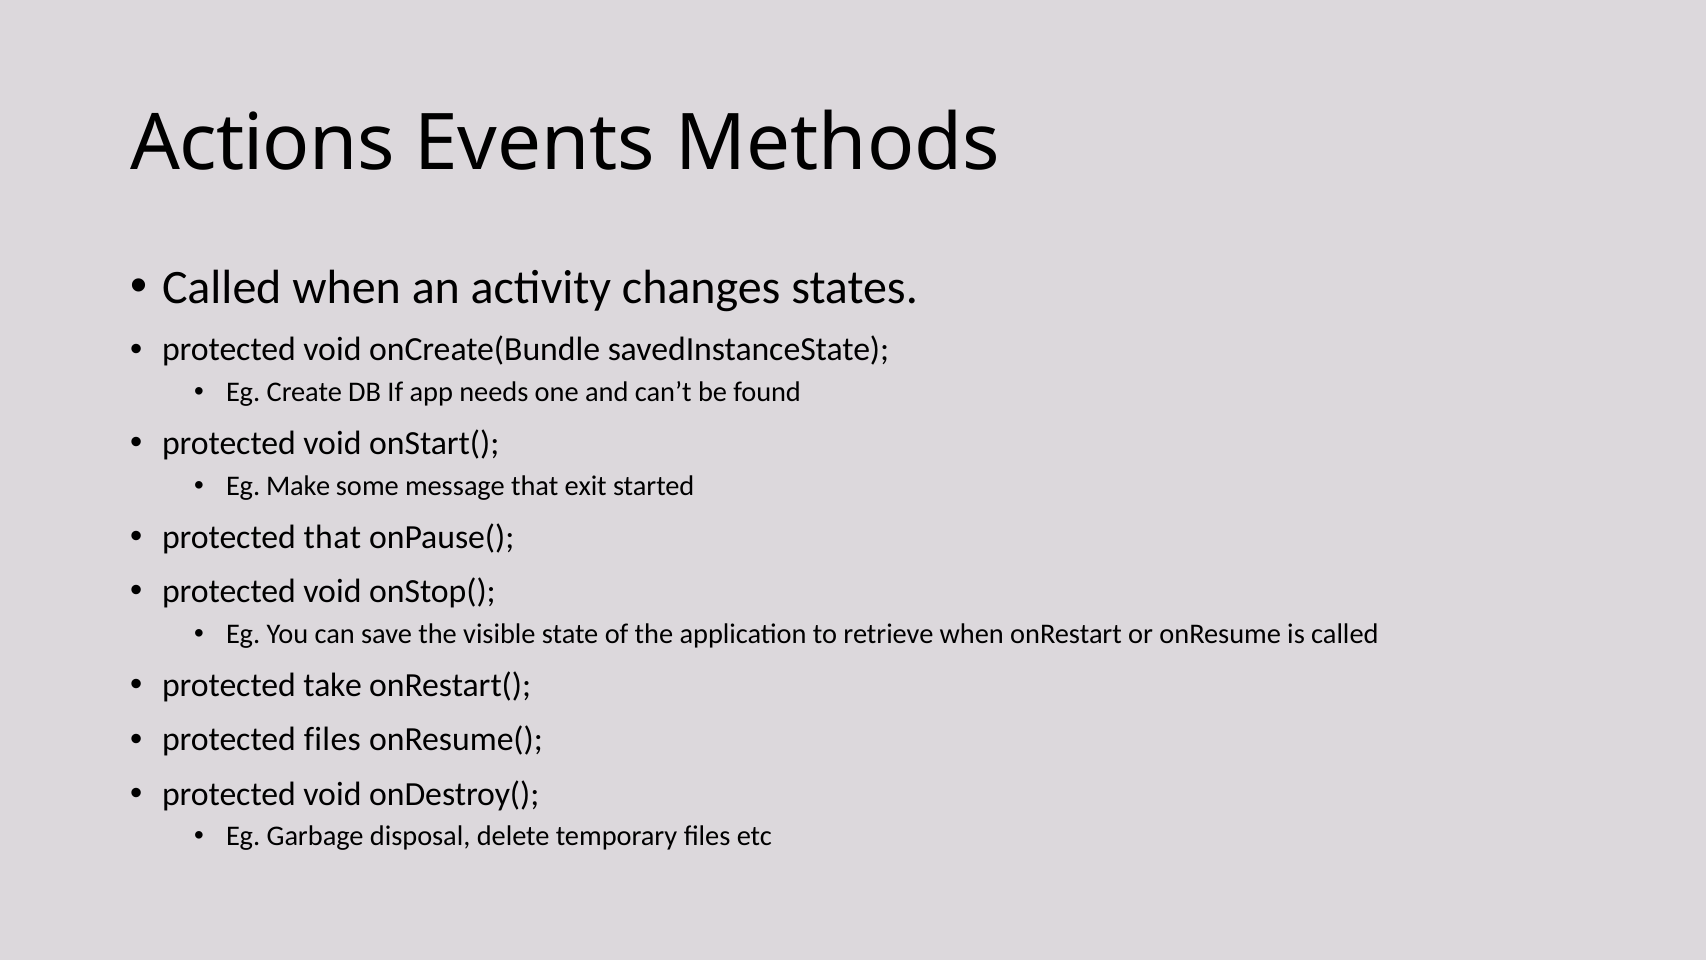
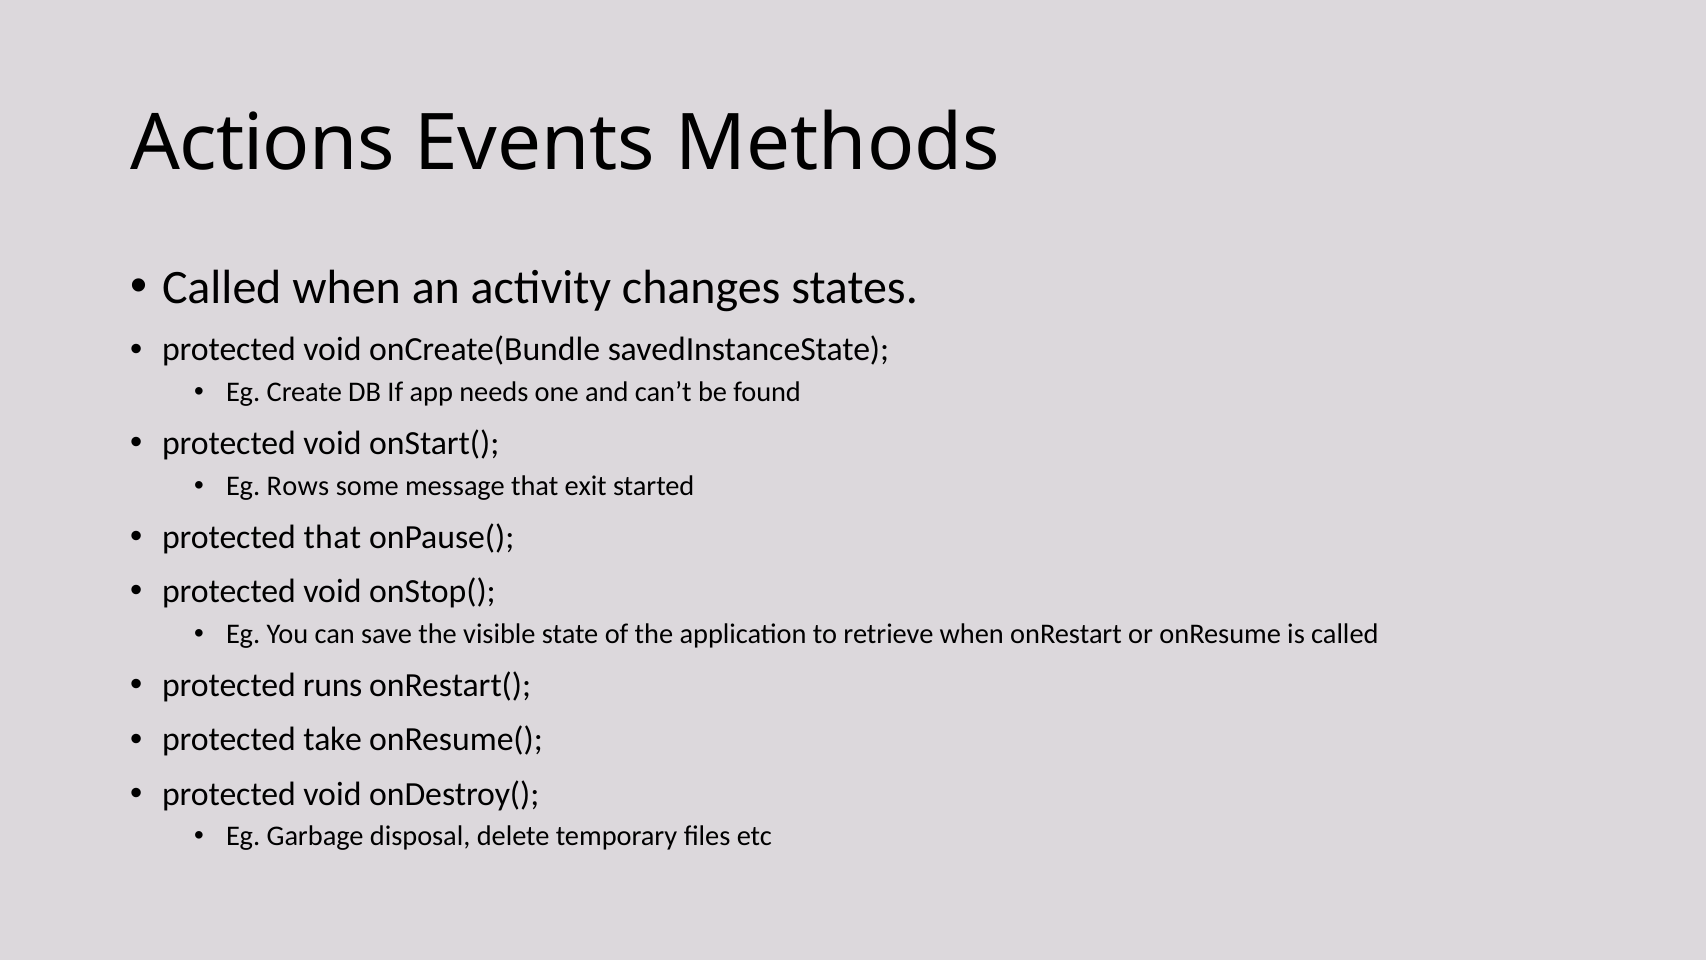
Make: Make -> Rows
take: take -> runs
protected files: files -> take
